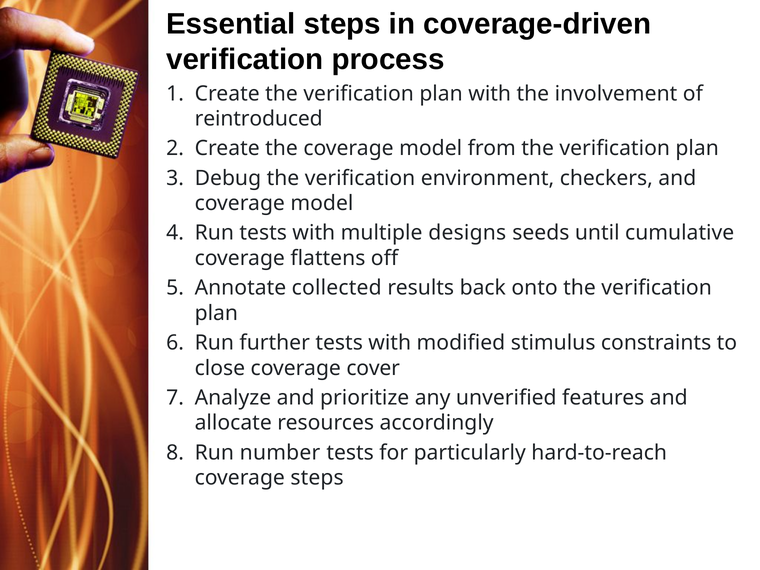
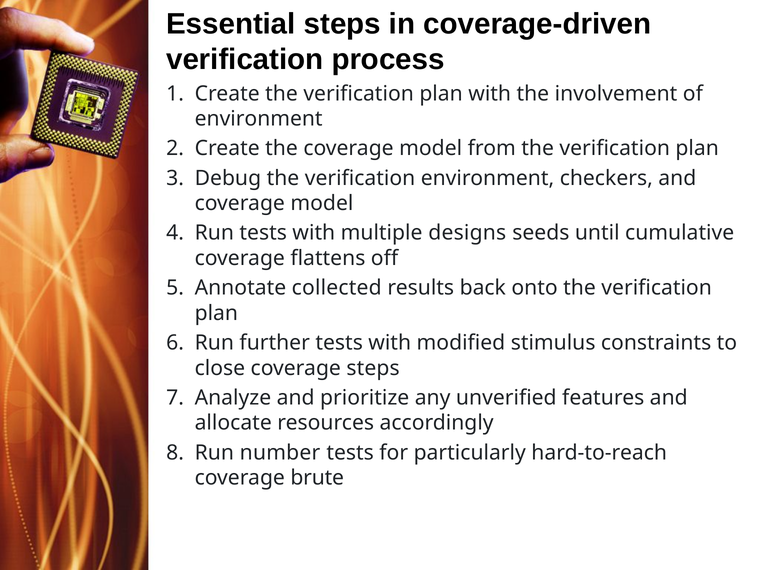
reintroduced at (259, 119): reintroduced -> environment
coverage cover: cover -> steps
coverage steps: steps -> brute
